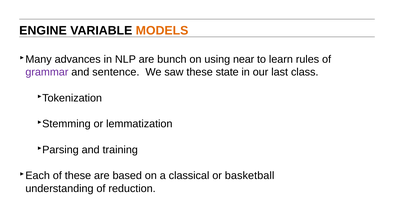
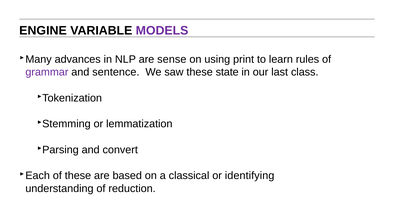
MODELS colour: orange -> purple
bunch: bunch -> sense
near: near -> print
training: training -> convert
basketball: basketball -> identifying
